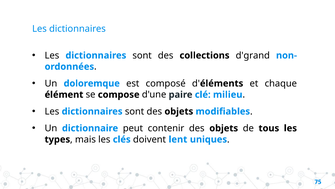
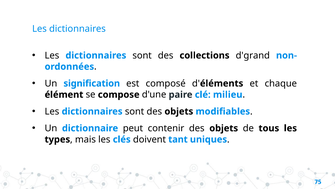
doloremque: doloremque -> signification
lent: lent -> tant
